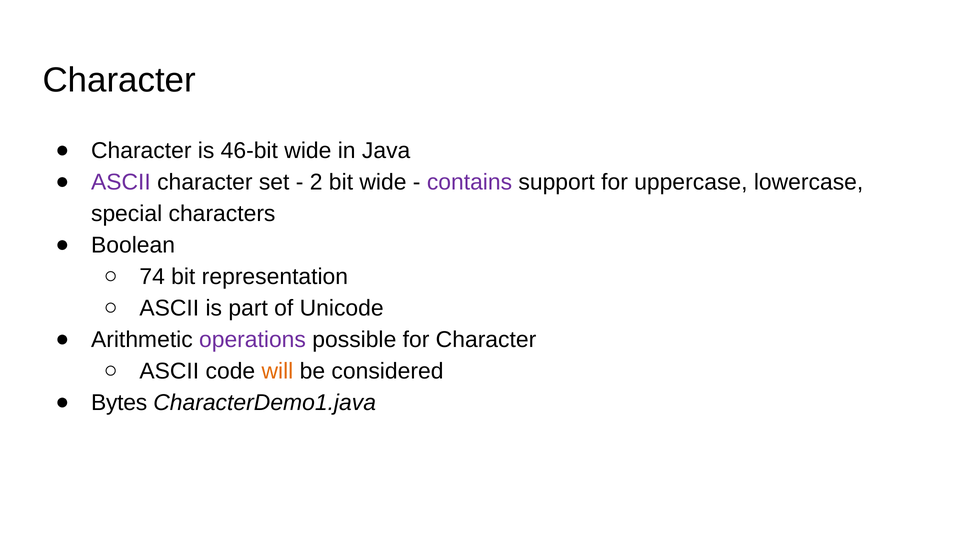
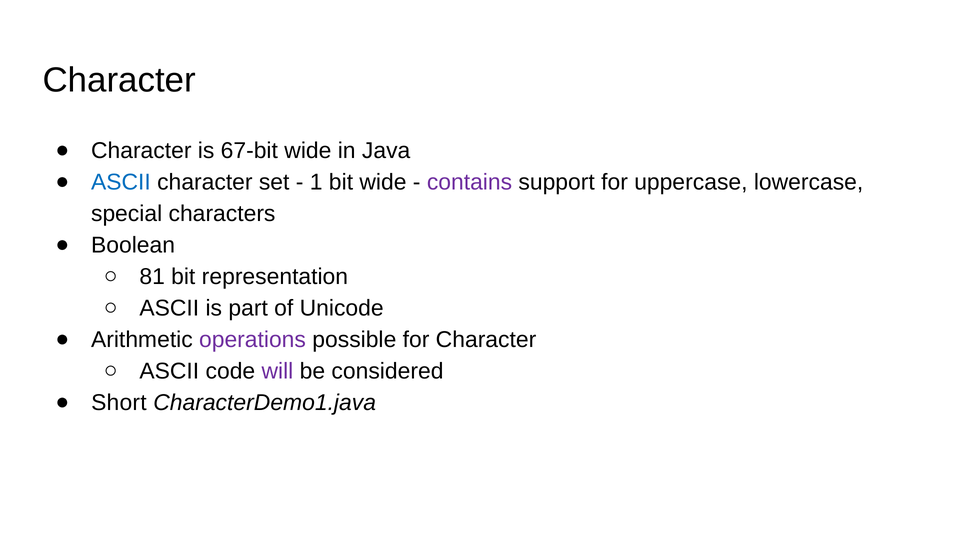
46-bit: 46-bit -> 67-bit
ASCII at (121, 183) colour: purple -> blue
2: 2 -> 1
74: 74 -> 81
will colour: orange -> purple
Bytes: Bytes -> Short
